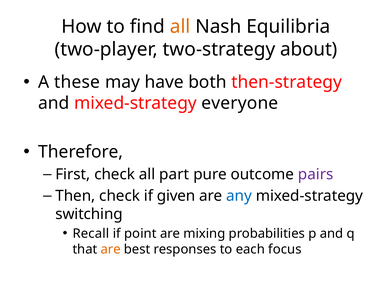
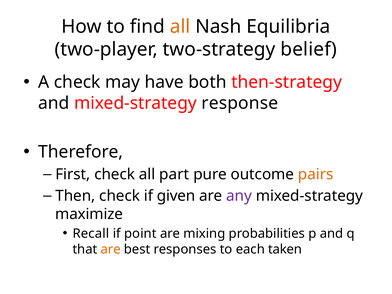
about: about -> belief
A these: these -> check
everyone: everyone -> response
pairs colour: purple -> orange
any colour: blue -> purple
switching: switching -> maximize
focus: focus -> taken
